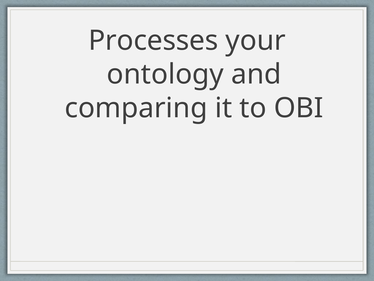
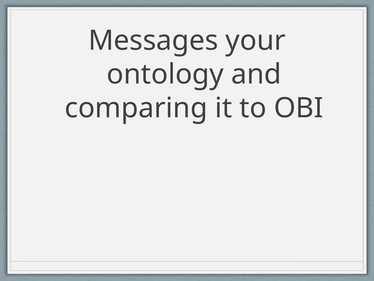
Processes: Processes -> Messages
